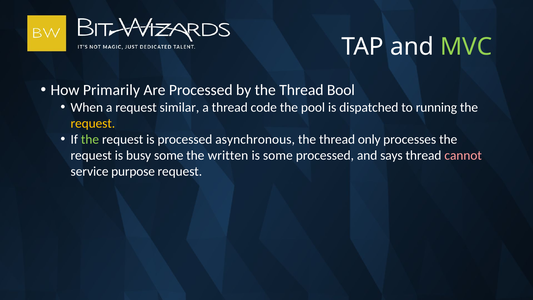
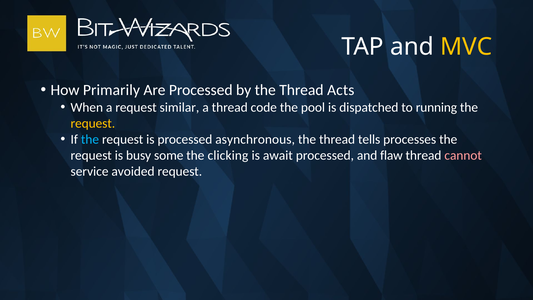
MVC colour: light green -> yellow
Bool: Bool -> Acts
the at (90, 139) colour: light green -> light blue
only: only -> tells
written: written -> clicking
is some: some -> await
says: says -> flaw
purpose: purpose -> avoided
